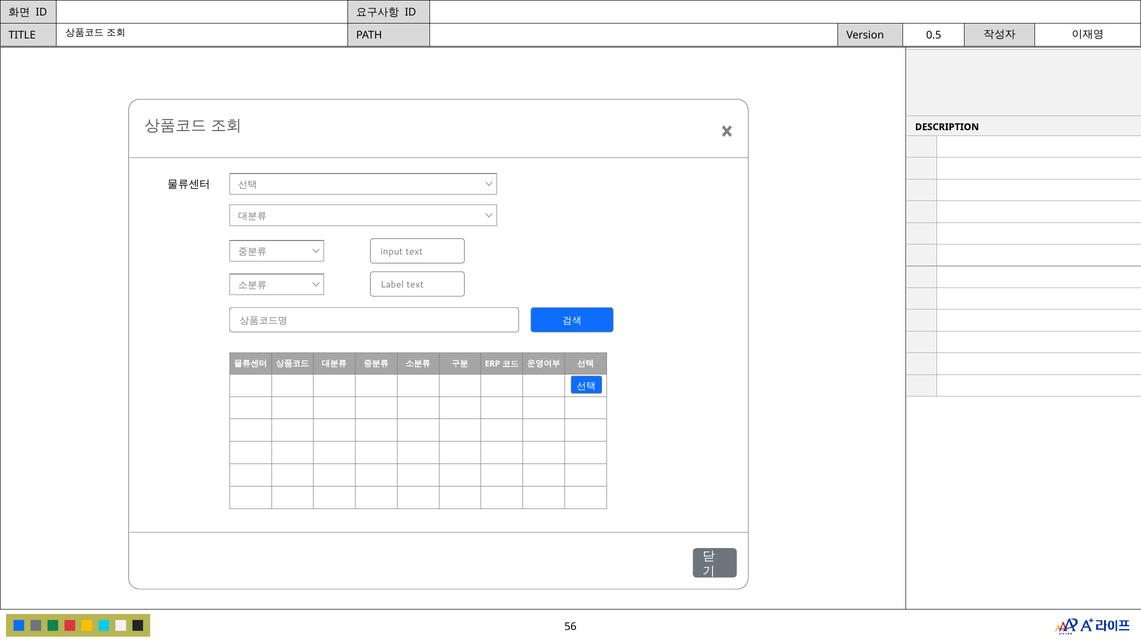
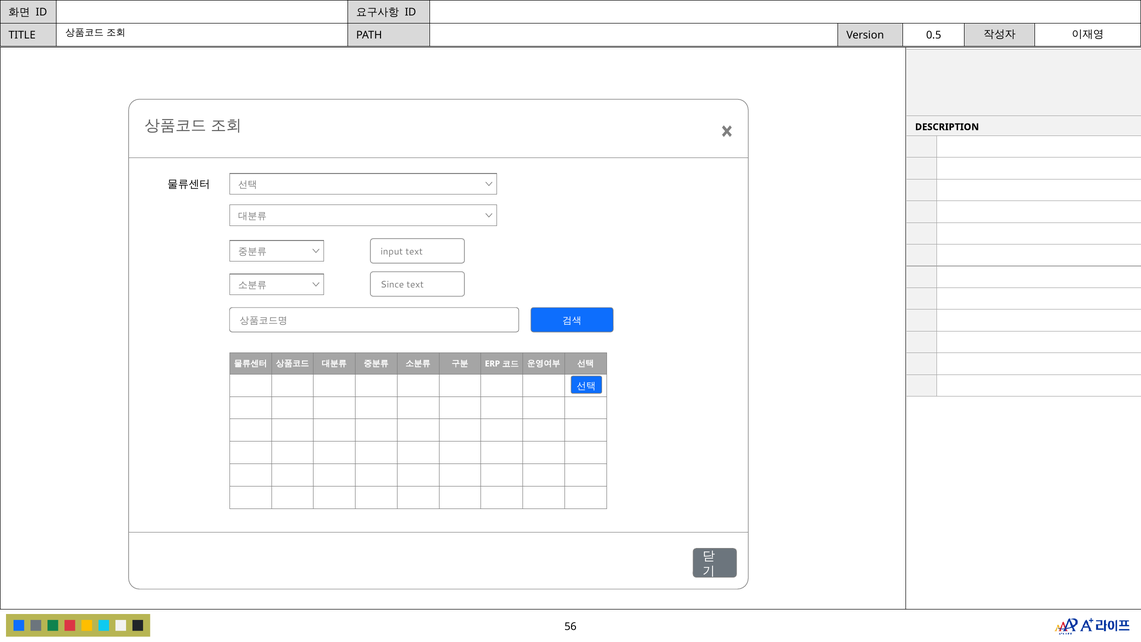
Label: Label -> Since
